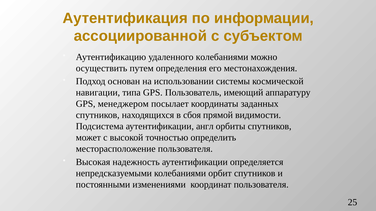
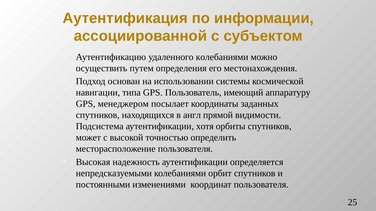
сбоя: сбоя -> англ
англ: англ -> хотя
